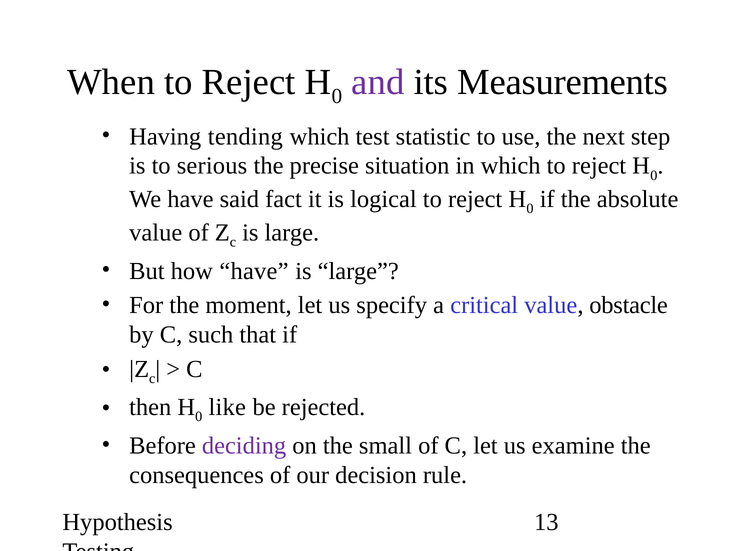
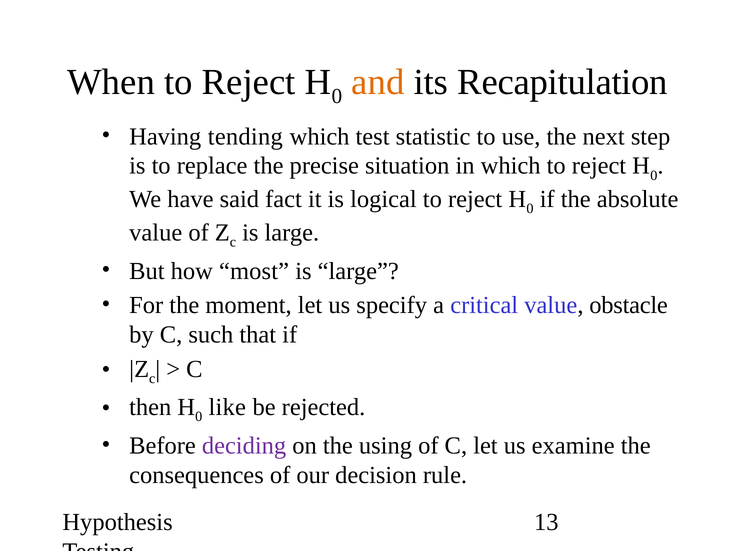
and colour: purple -> orange
Measurements: Measurements -> Recapitulation
serious: serious -> replace
how have: have -> most
small: small -> using
